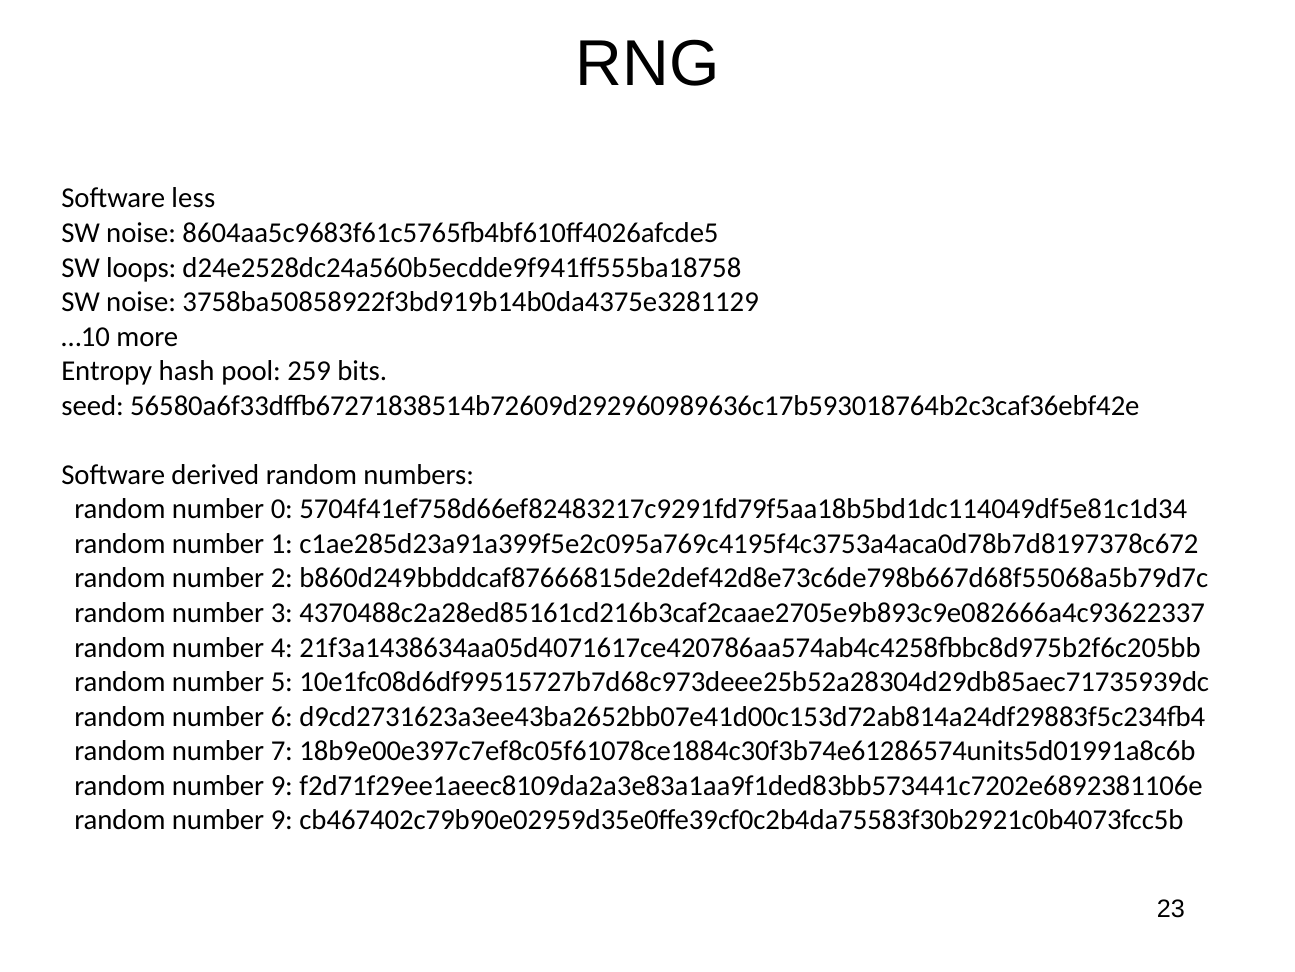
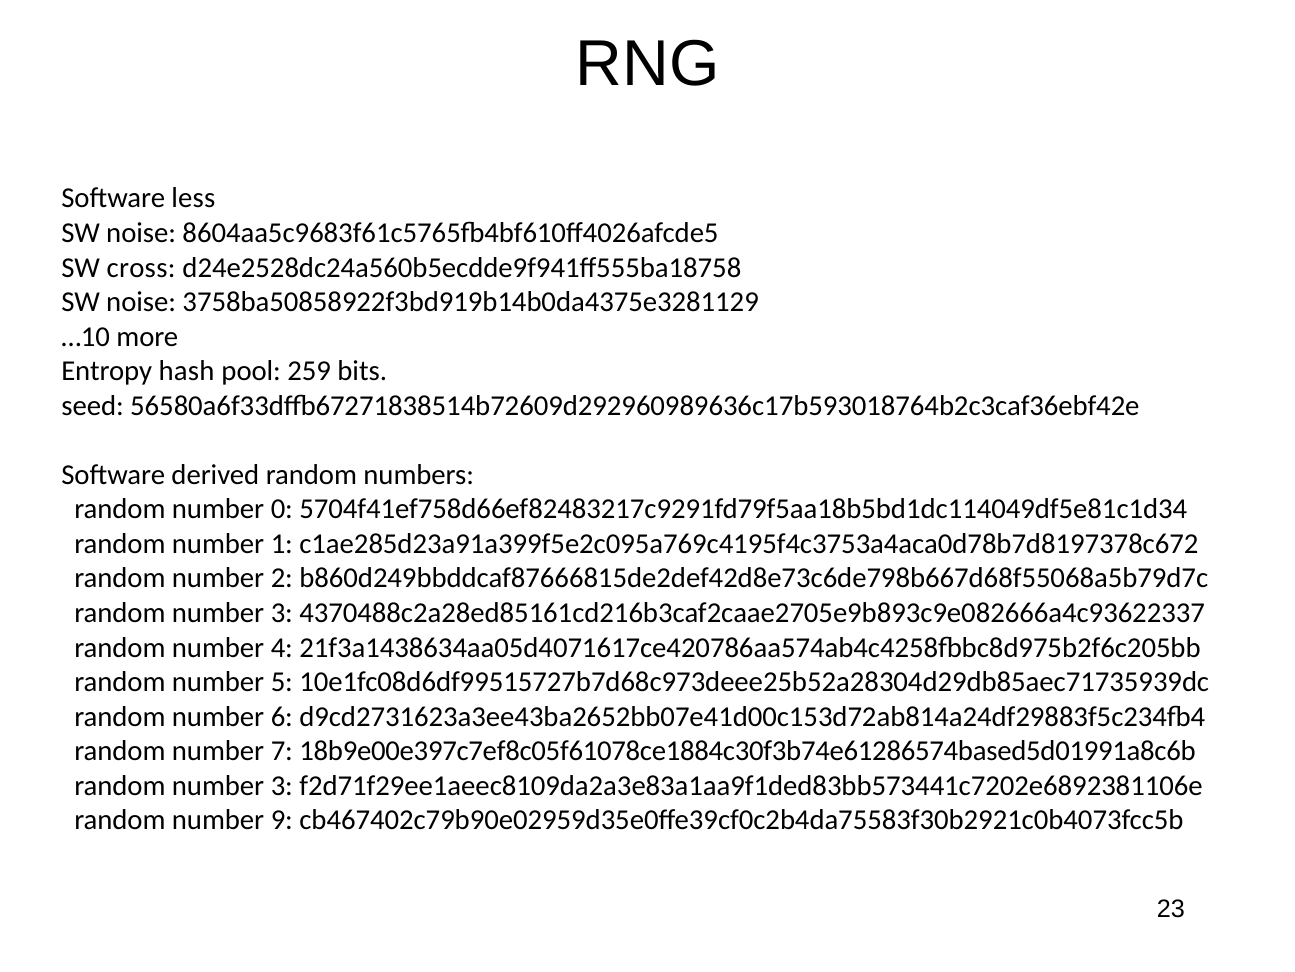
loops: loops -> cross
18b9e00e397c7ef8c05f61078ce1884c30f3b74e61286574units5d01991a8c6b: 18b9e00e397c7ef8c05f61078ce1884c30f3b74e61286574units5d01991a8c6b -> 18b9e00e397c7ef8c05f61078ce1884c30f3b74e61286574based5d01991a8c6b
9 at (282, 785): 9 -> 3
